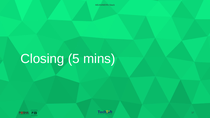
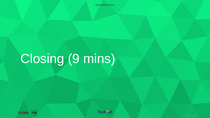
5: 5 -> 9
